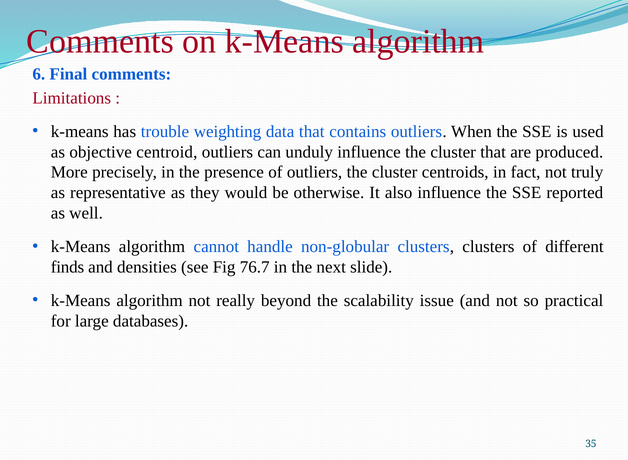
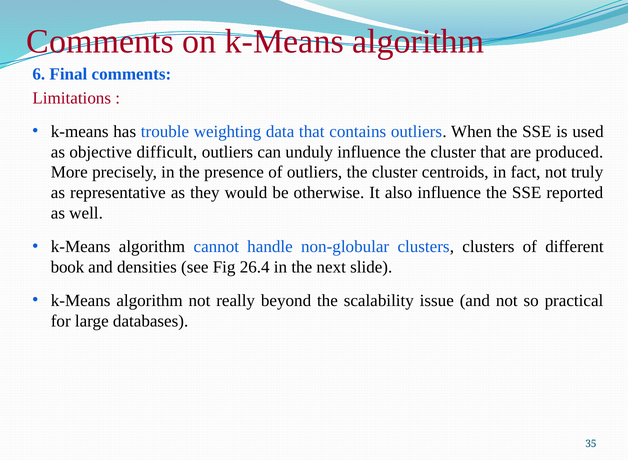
centroid: centroid -> difficult
finds: finds -> book
76.7: 76.7 -> 26.4
